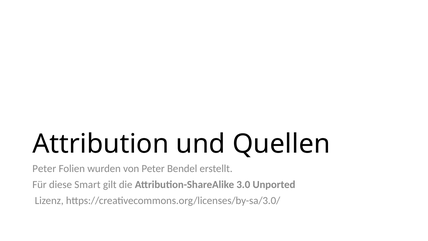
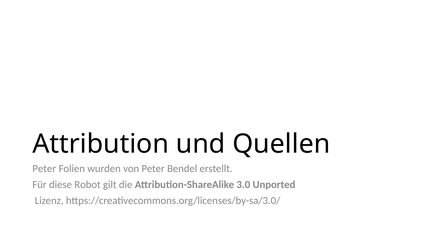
Smart: Smart -> Robot
